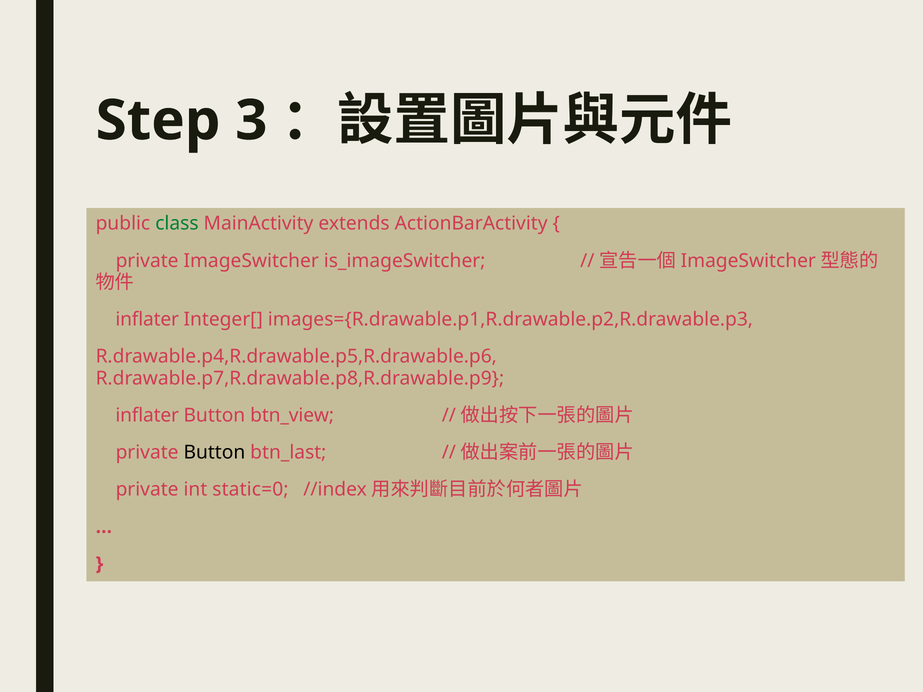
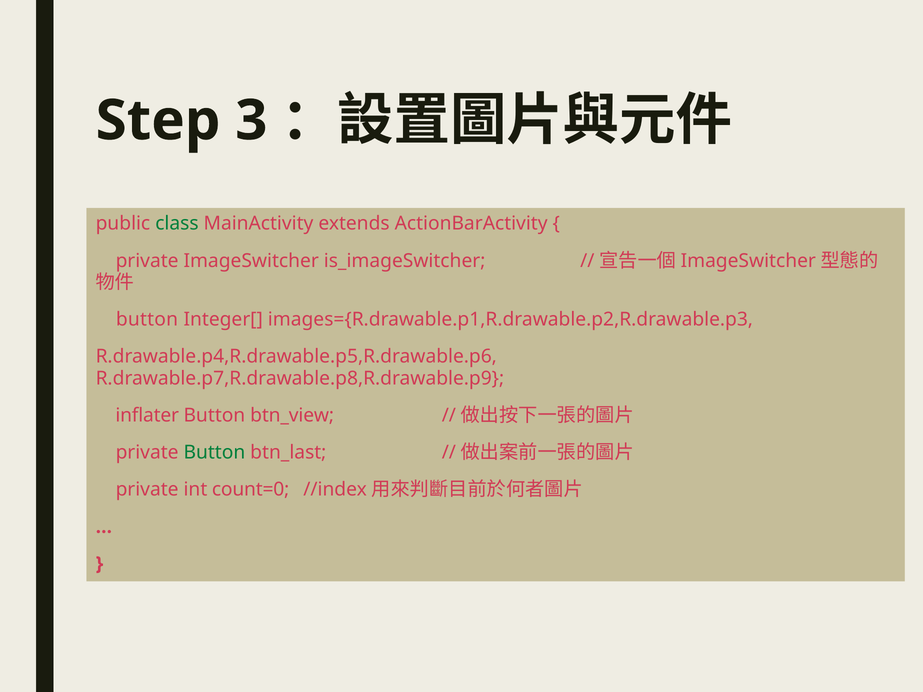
inflater at (147, 320): inflater -> button
Button at (214, 453) colour: black -> green
static=0: static=0 -> count=0
